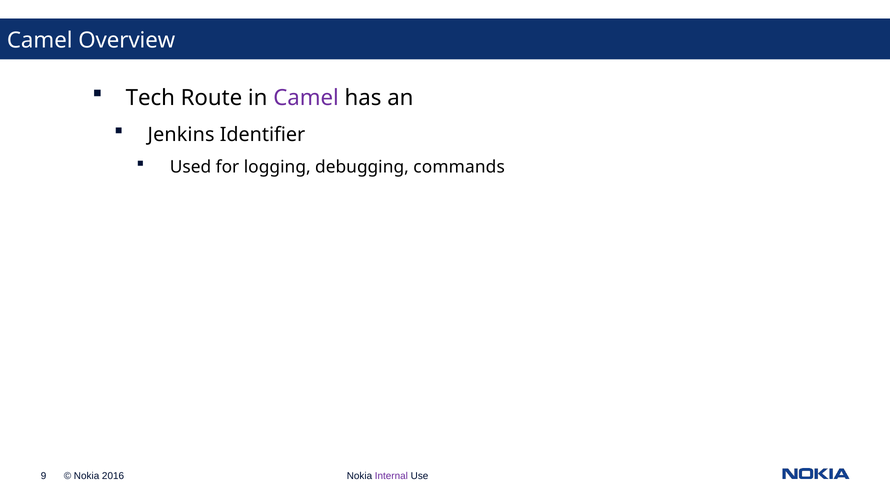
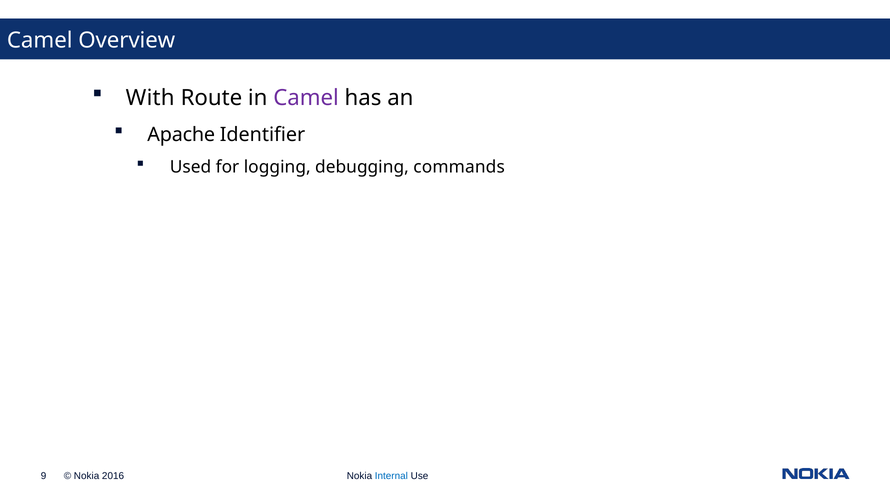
Tech: Tech -> With
Jenkins: Jenkins -> Apache
Internal colour: purple -> blue
